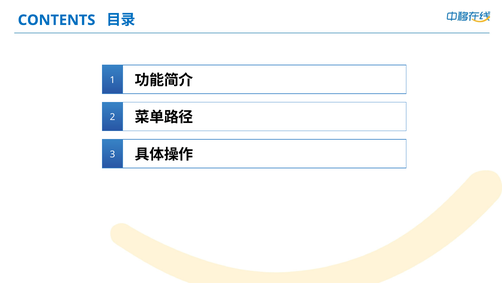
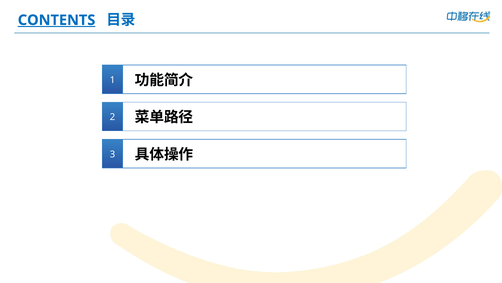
CONTENTS underline: none -> present
